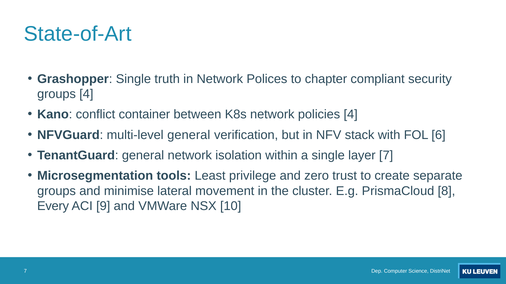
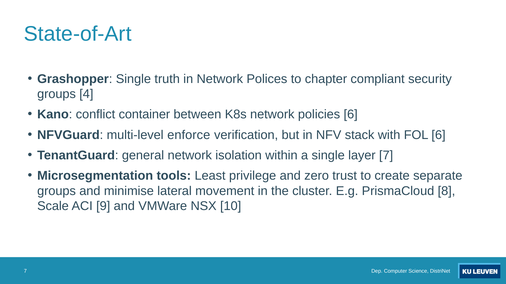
policies 4: 4 -> 6
multi-level general: general -> enforce
Every: Every -> Scale
